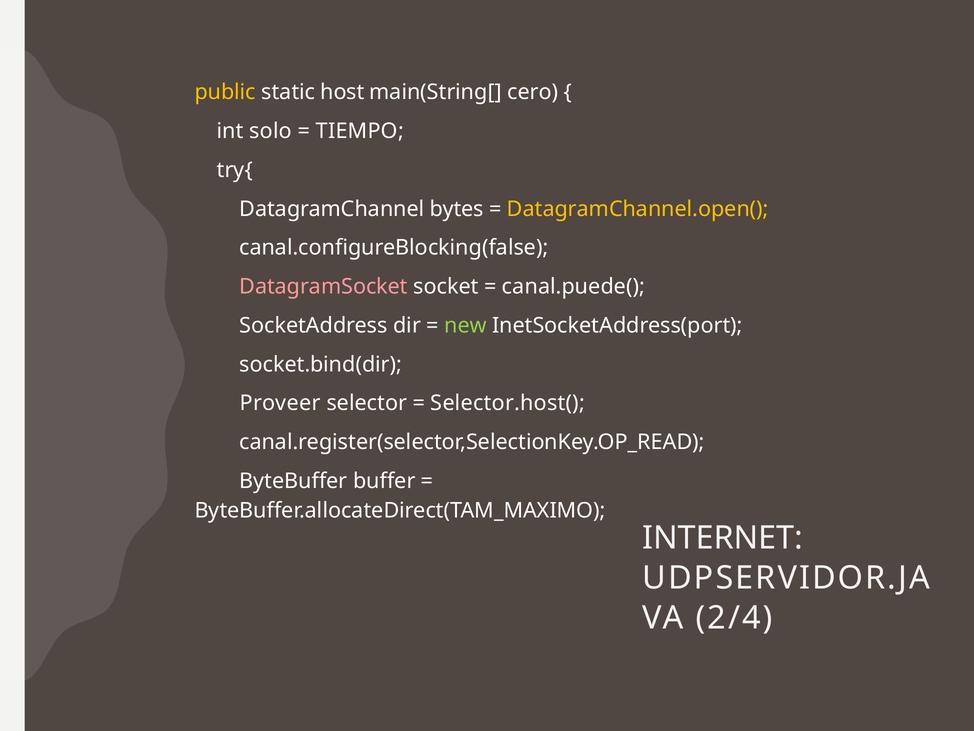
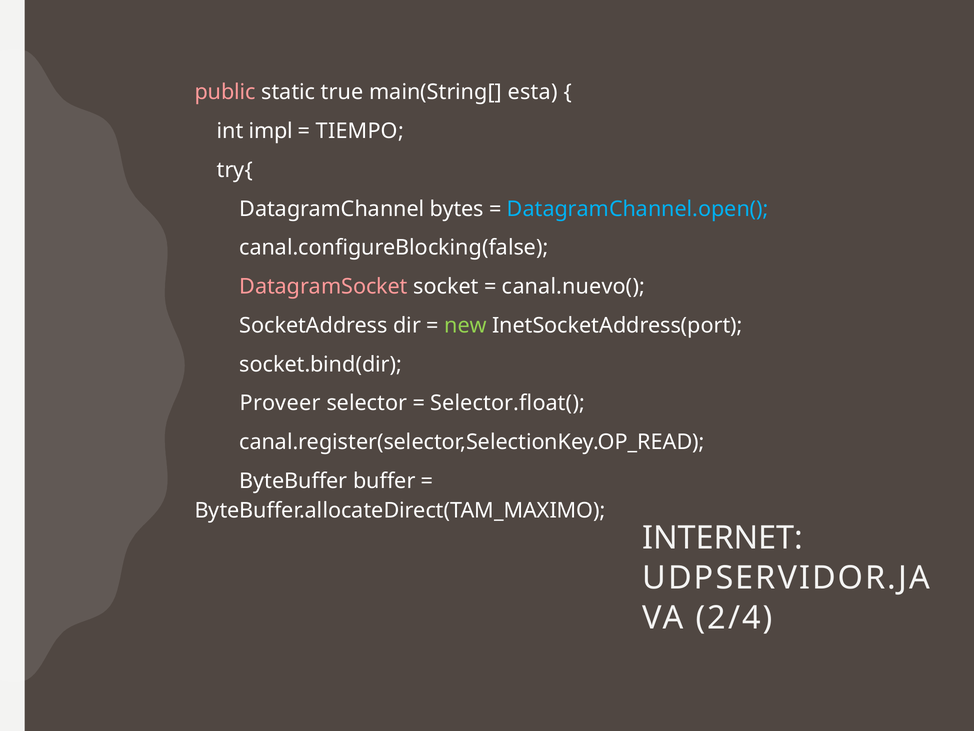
public colour: yellow -> pink
host: host -> true
cero: cero -> esta
solo: solo -> impl
DatagramChannel.open( colour: yellow -> light blue
canal.puede(: canal.puede( -> canal.nuevo(
Selector.host(: Selector.host( -> Selector.float(
